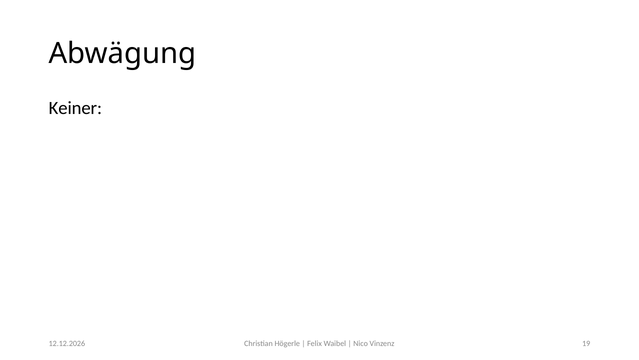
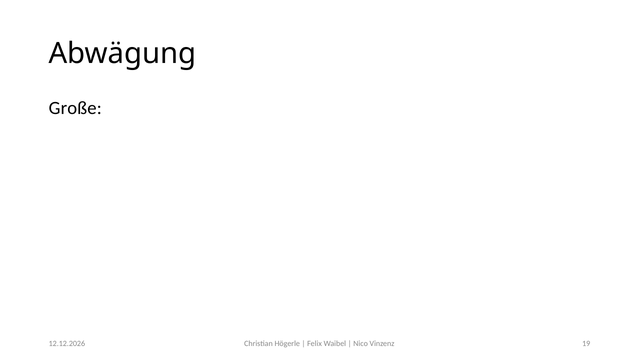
Keiner: Keiner -> Große
